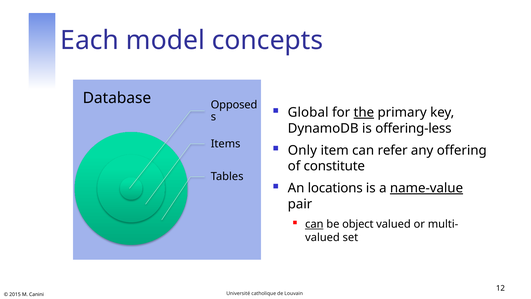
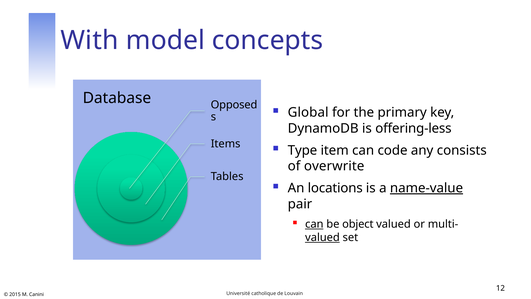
Each: Each -> With
the underline: present -> none
Only: Only -> Type
refer: refer -> code
offering: offering -> consists
constitute: constitute -> overwrite
valued at (322, 237) underline: none -> present
